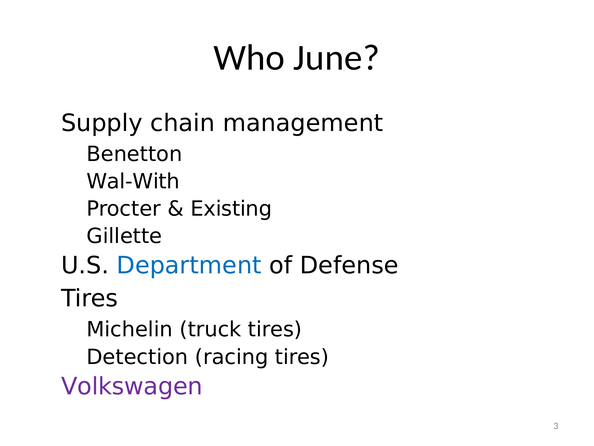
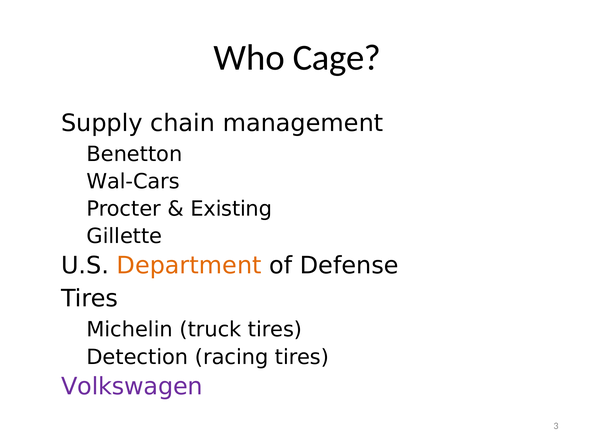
June: June -> Cage
Wal-With: Wal-With -> Wal-Cars
Department colour: blue -> orange
